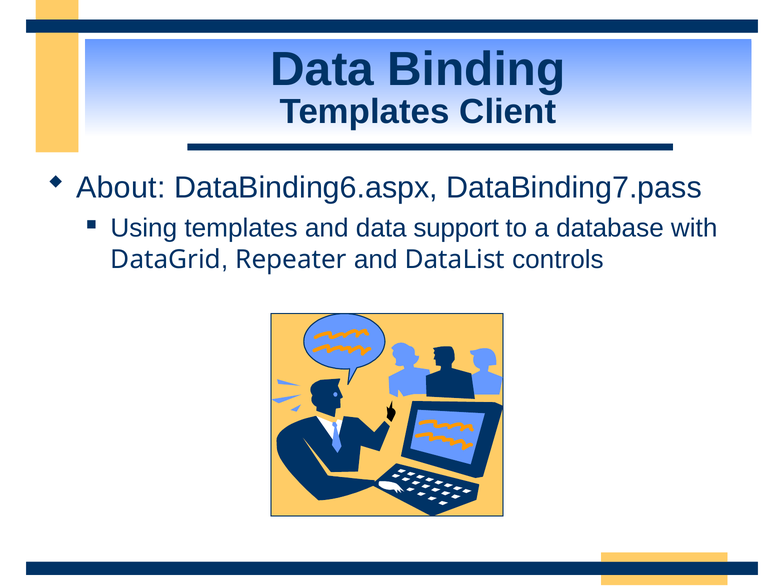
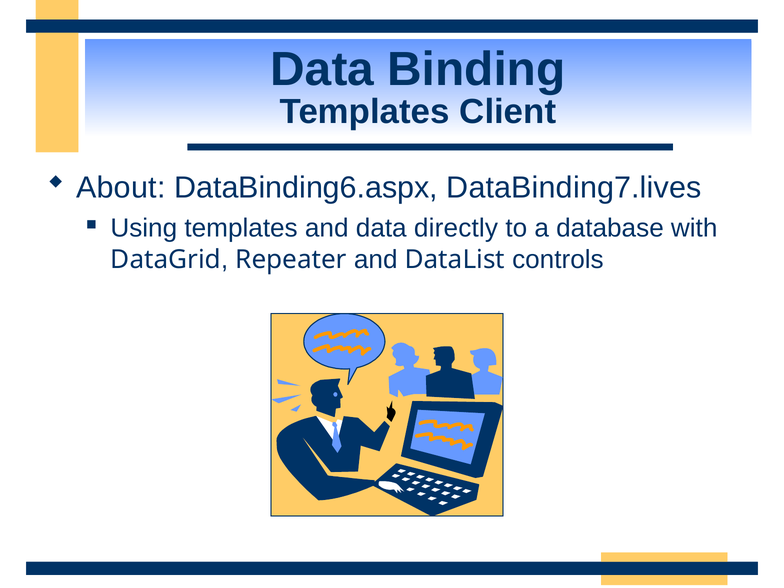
DataBinding7.pass: DataBinding7.pass -> DataBinding7.lives
support: support -> directly
